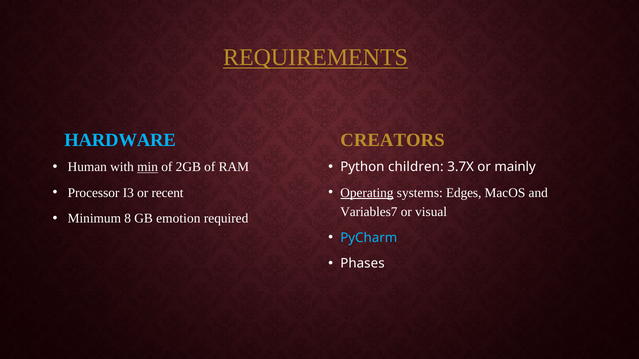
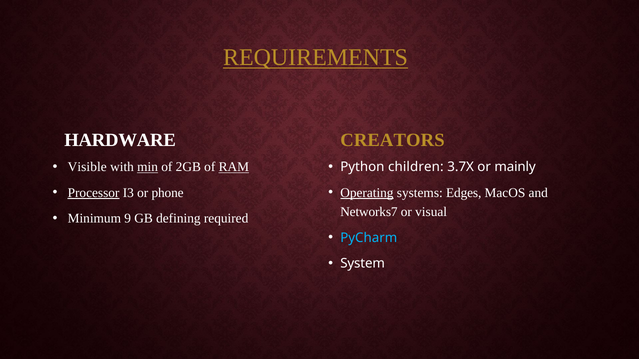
HARDWARE colour: light blue -> white
Human: Human -> Visible
RAM underline: none -> present
Processor underline: none -> present
recent: recent -> phone
Variables7: Variables7 -> Networks7
8: 8 -> 9
emotion: emotion -> defining
Phases: Phases -> System
